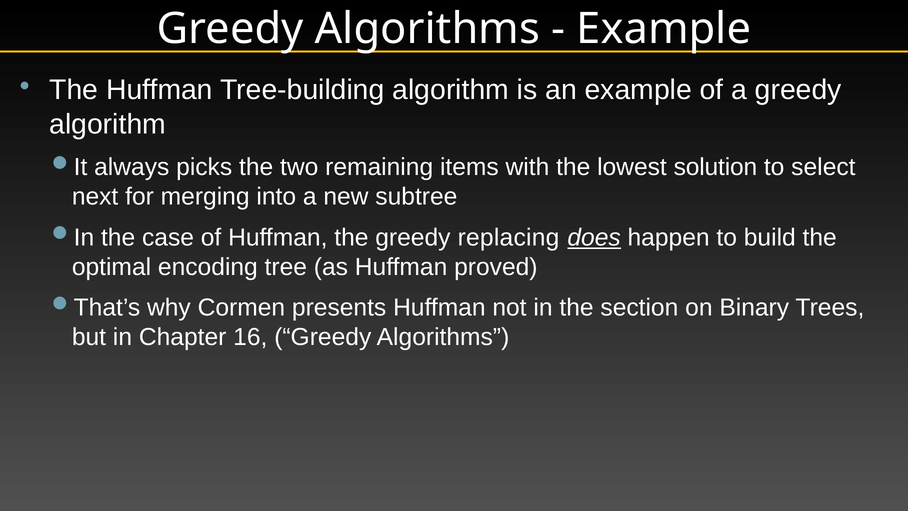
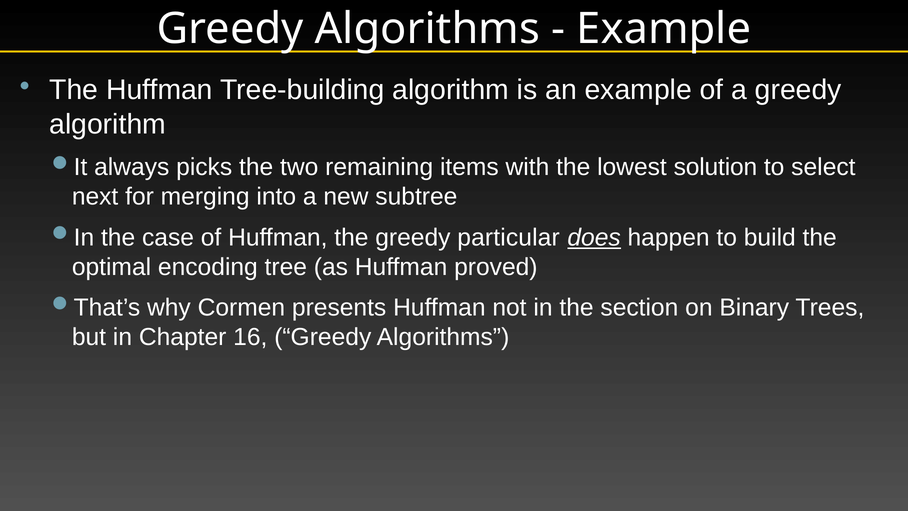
replacing: replacing -> particular
